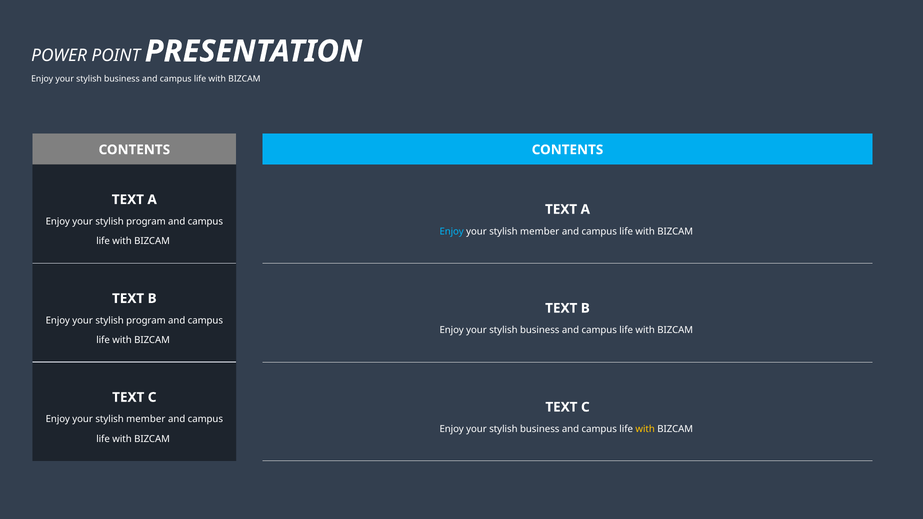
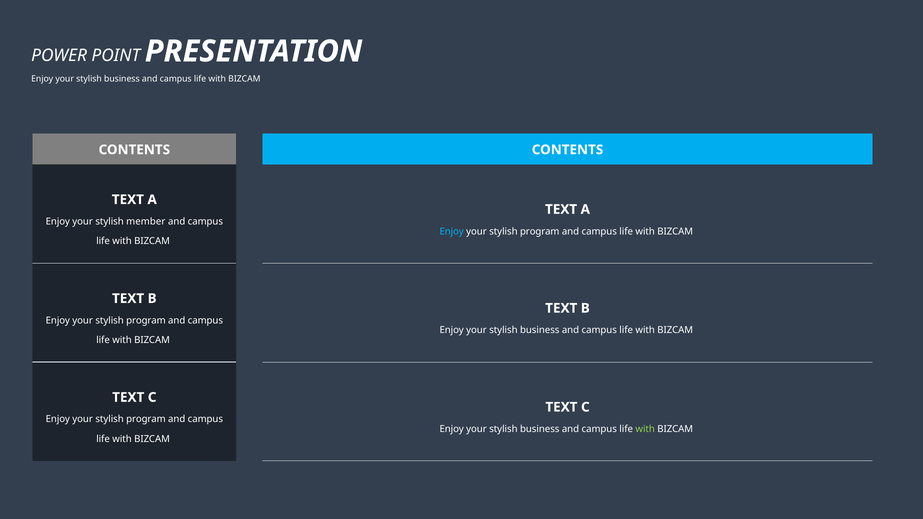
program at (146, 222): program -> member
member at (540, 231): member -> program
member at (146, 419): member -> program
with at (645, 429) colour: yellow -> light green
